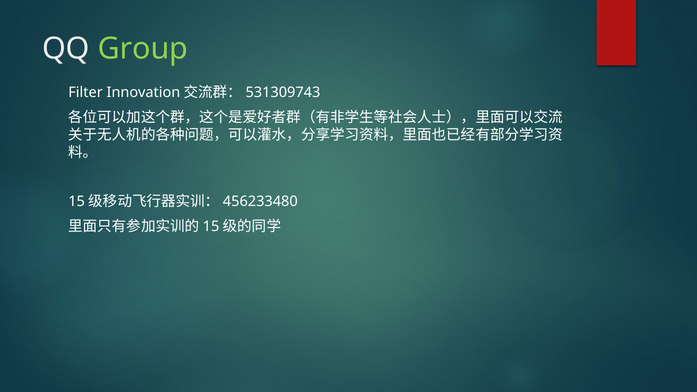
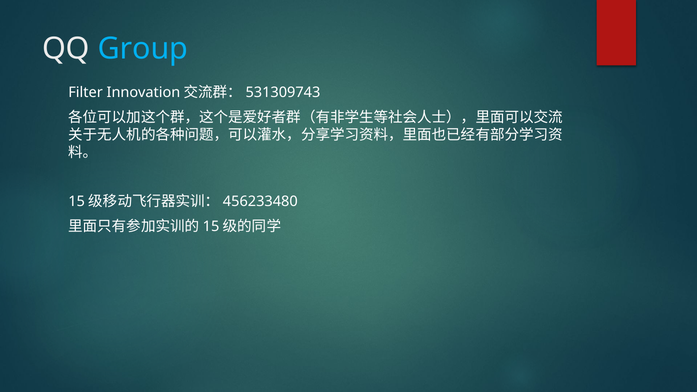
Group colour: light green -> light blue
